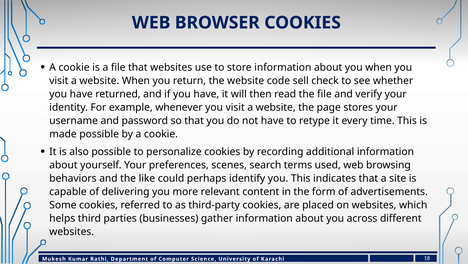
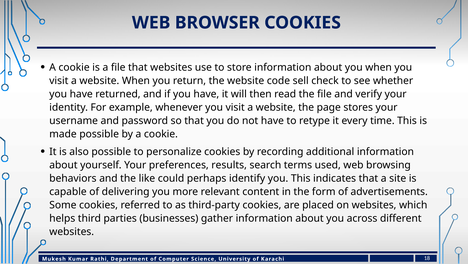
scenes: scenes -> results
